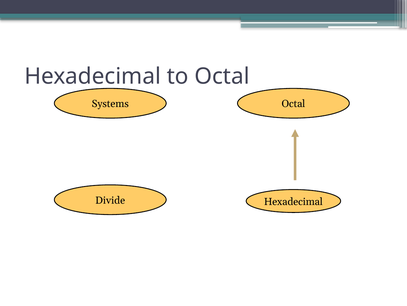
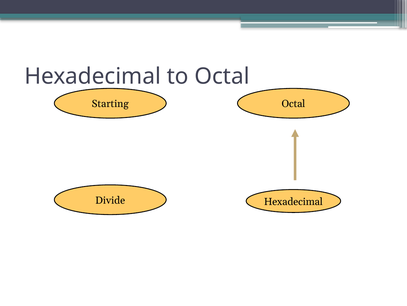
Systems: Systems -> Starting
